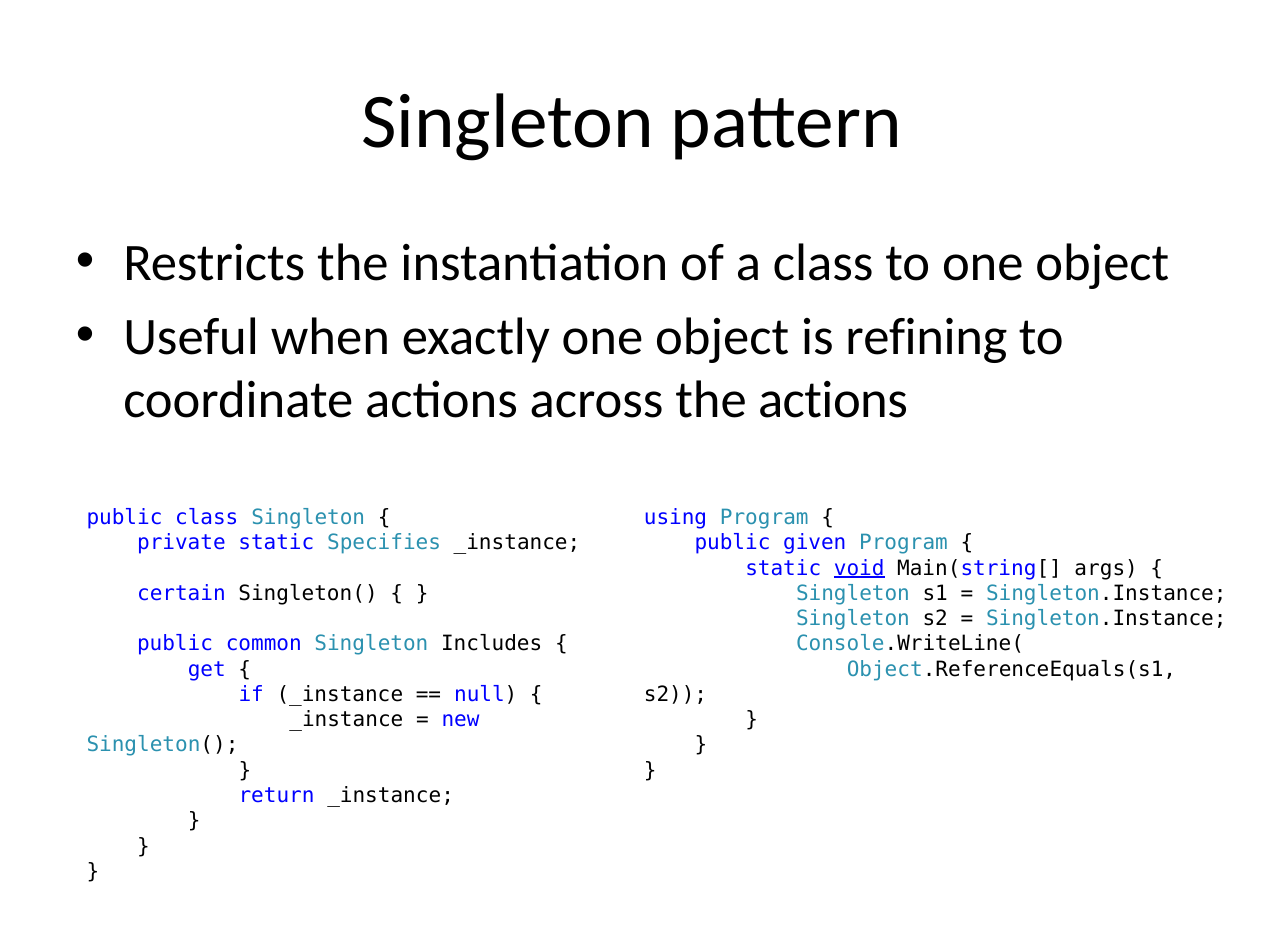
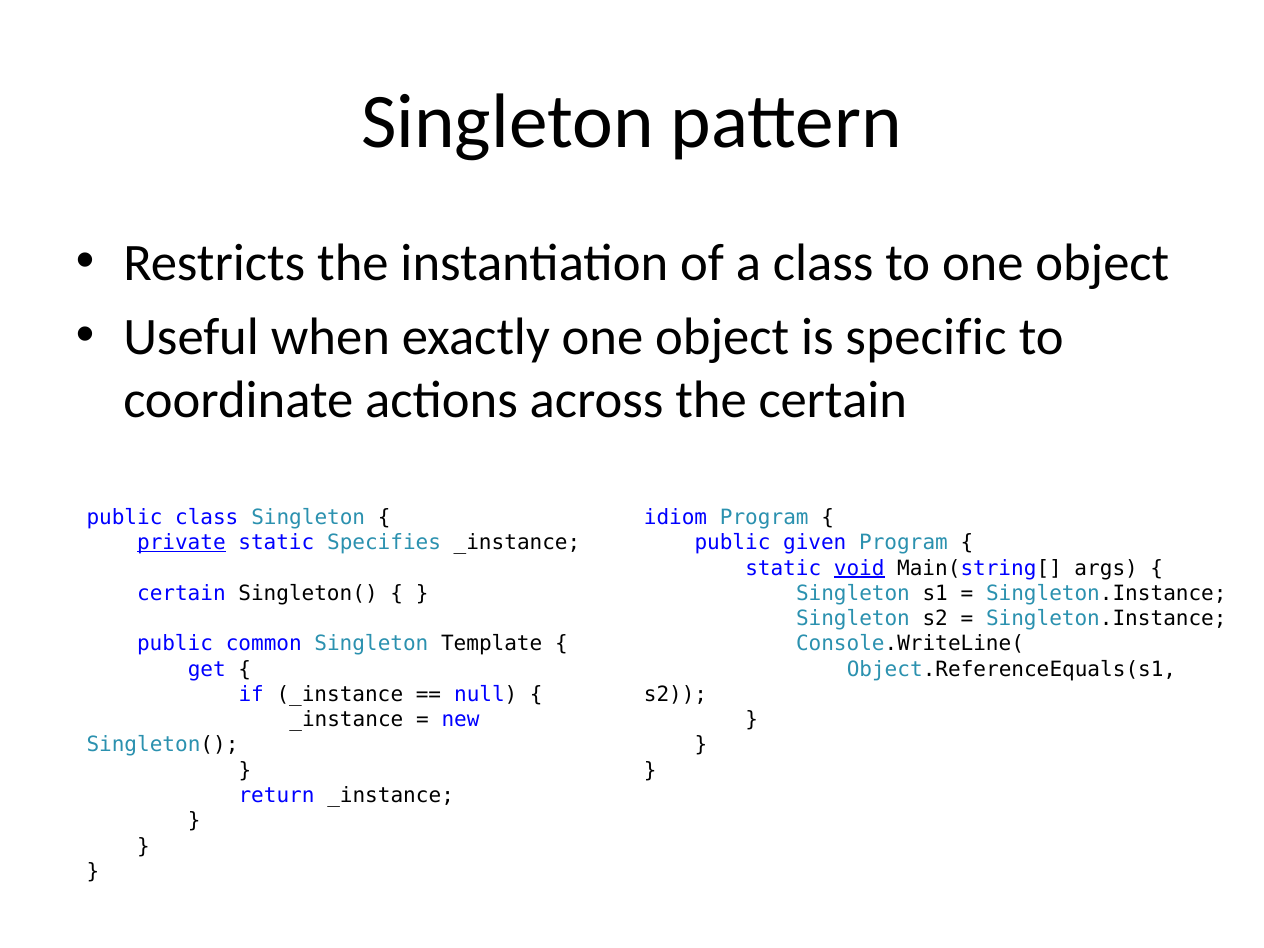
refining: refining -> specific
the actions: actions -> certain
using: using -> idiom
private underline: none -> present
Includes: Includes -> Template
